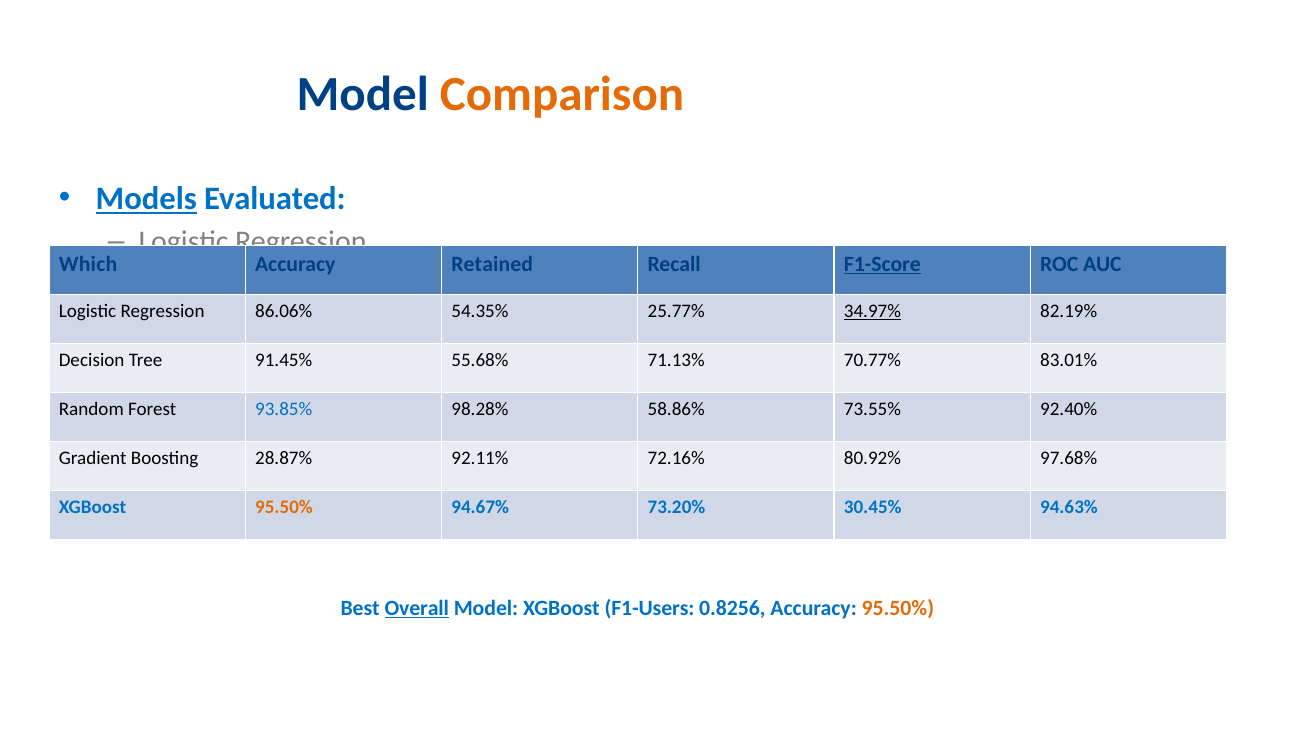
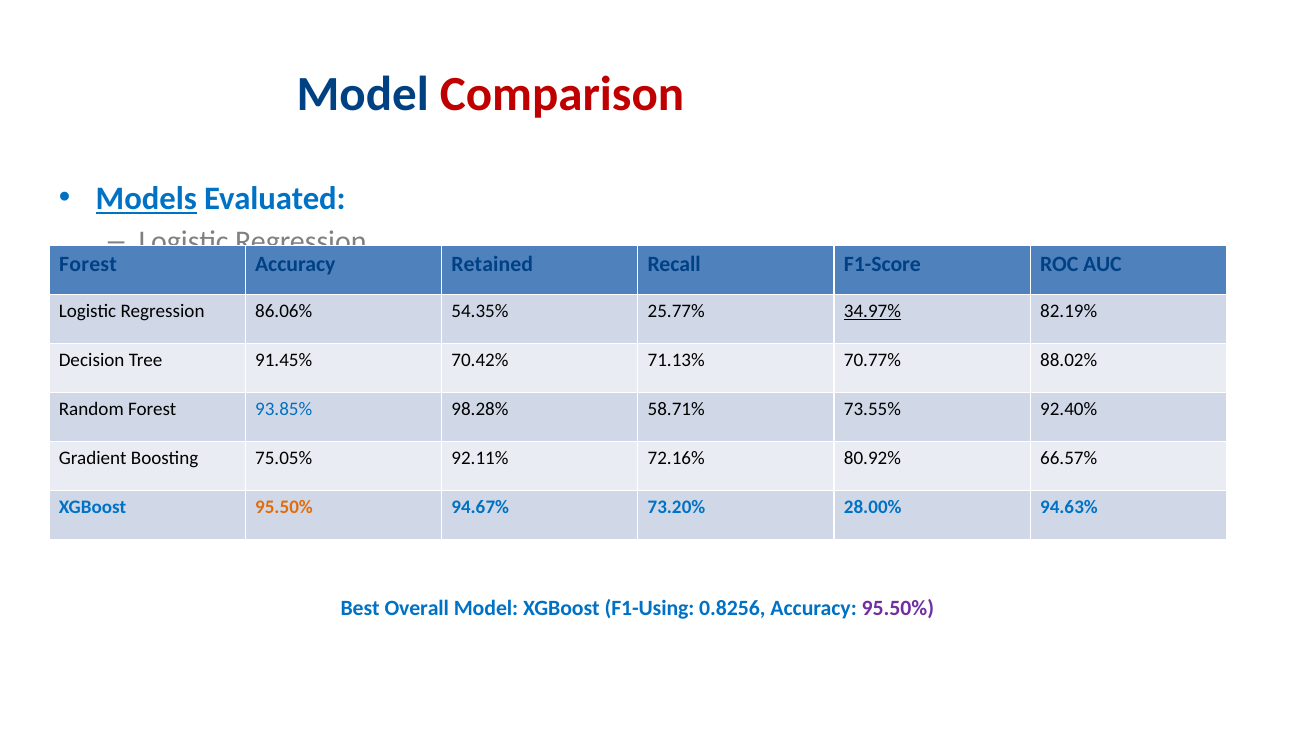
Comparison colour: orange -> red
Which at (88, 264): Which -> Forest
F1-Score underline: present -> none
55.68%: 55.68% -> 70.42%
83.01%: 83.01% -> 88.02%
58.86%: 58.86% -> 58.71%
28.87%: 28.87% -> 75.05%
97.68%: 97.68% -> 66.57%
30.45%: 30.45% -> 28.00%
Overall underline: present -> none
F1-Users: F1-Users -> F1-Using
95.50% at (898, 608) colour: orange -> purple
